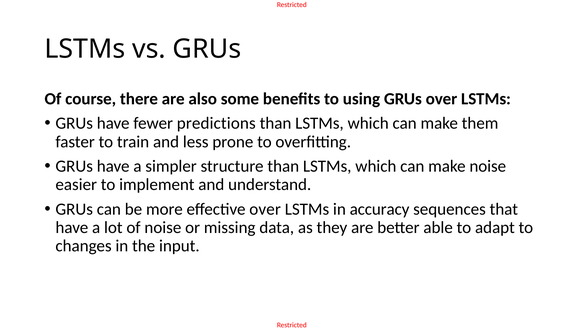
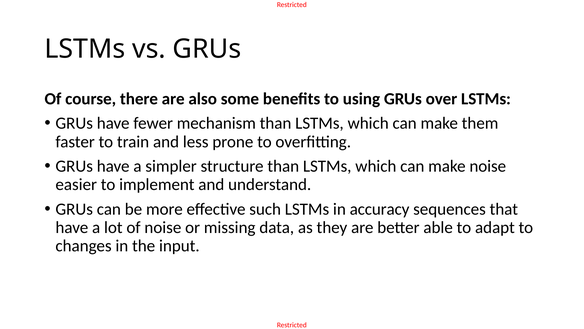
predictions: predictions -> mechanism
effective over: over -> such
